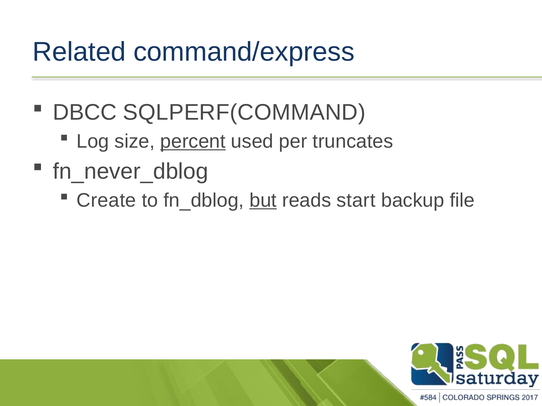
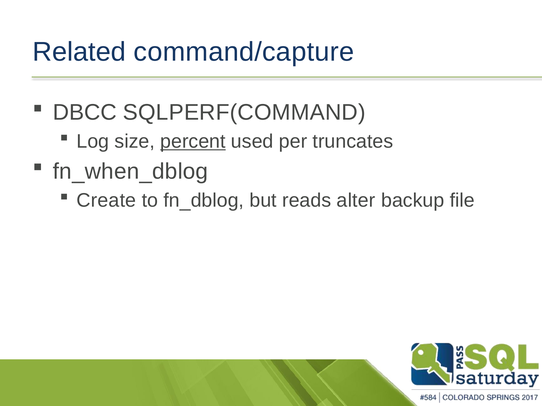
command/express: command/express -> command/capture
fn_never_dblog: fn_never_dblog -> fn_when_dblog
but underline: present -> none
start: start -> alter
